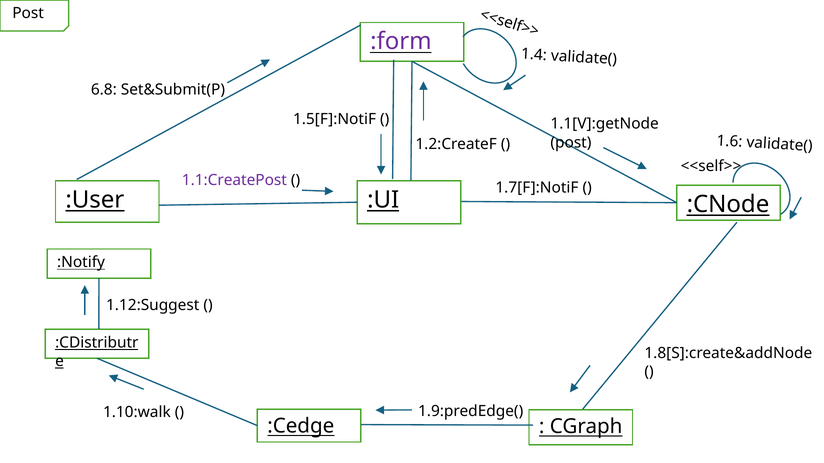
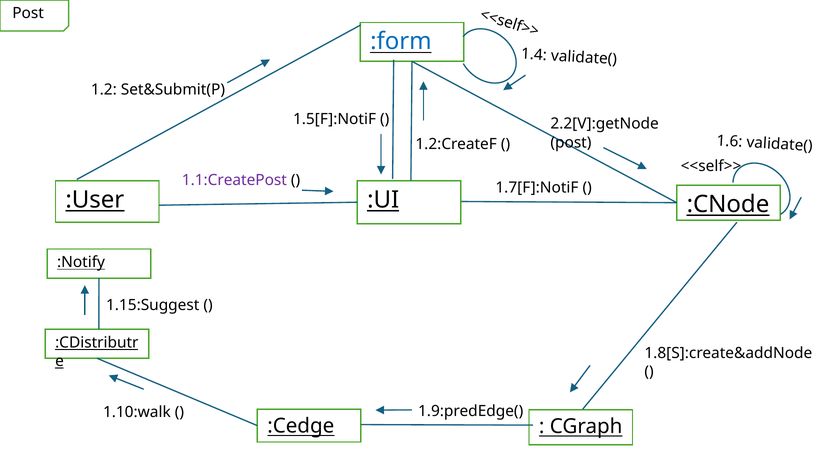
:form colour: purple -> blue
6.8: 6.8 -> 1.2
1.1[V]:getNode: 1.1[V]:getNode -> 2.2[V]:getNode
1.12:Suggest: 1.12:Suggest -> 1.15:Suggest
